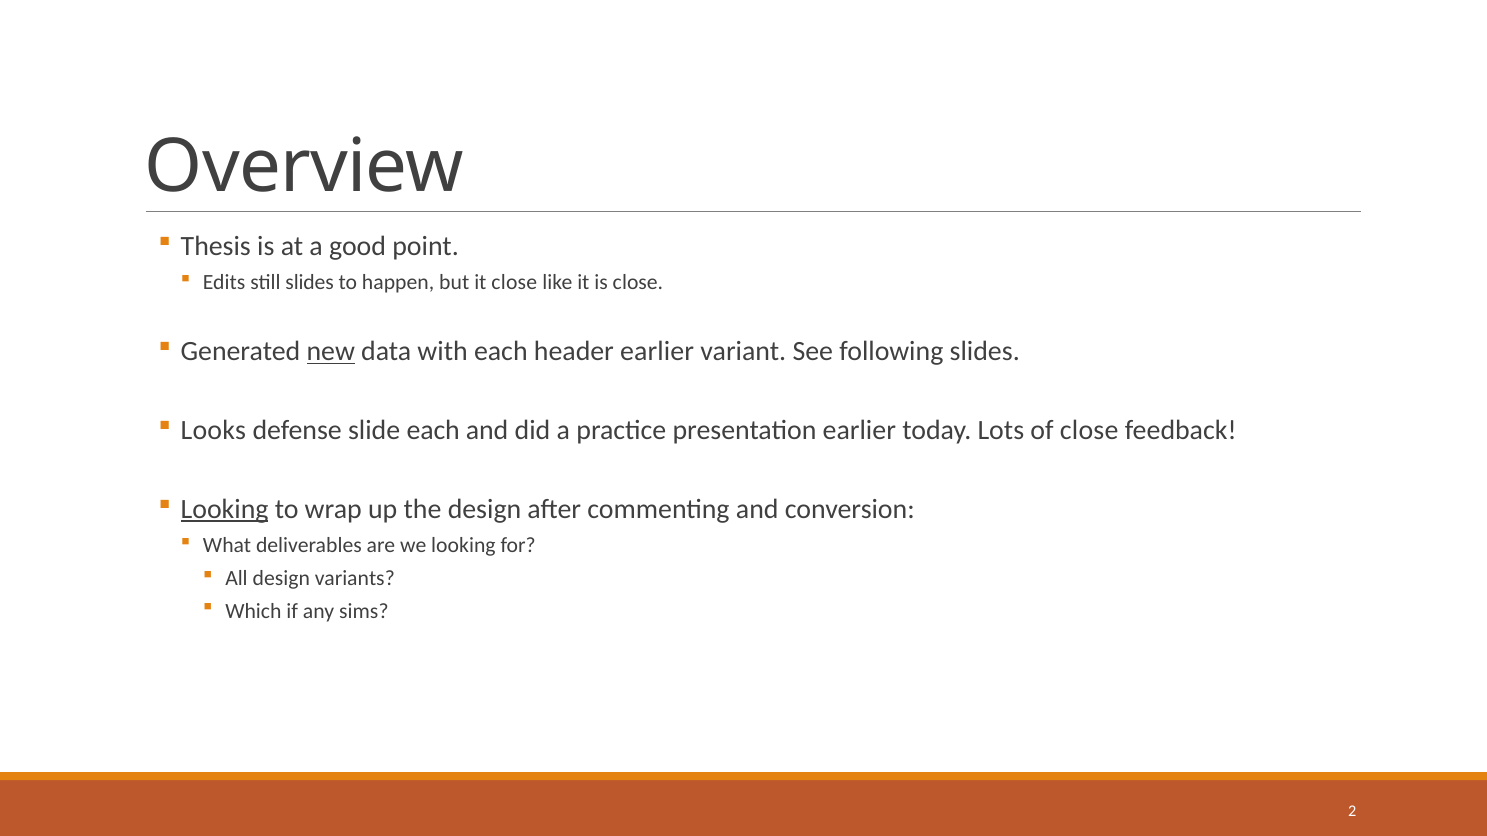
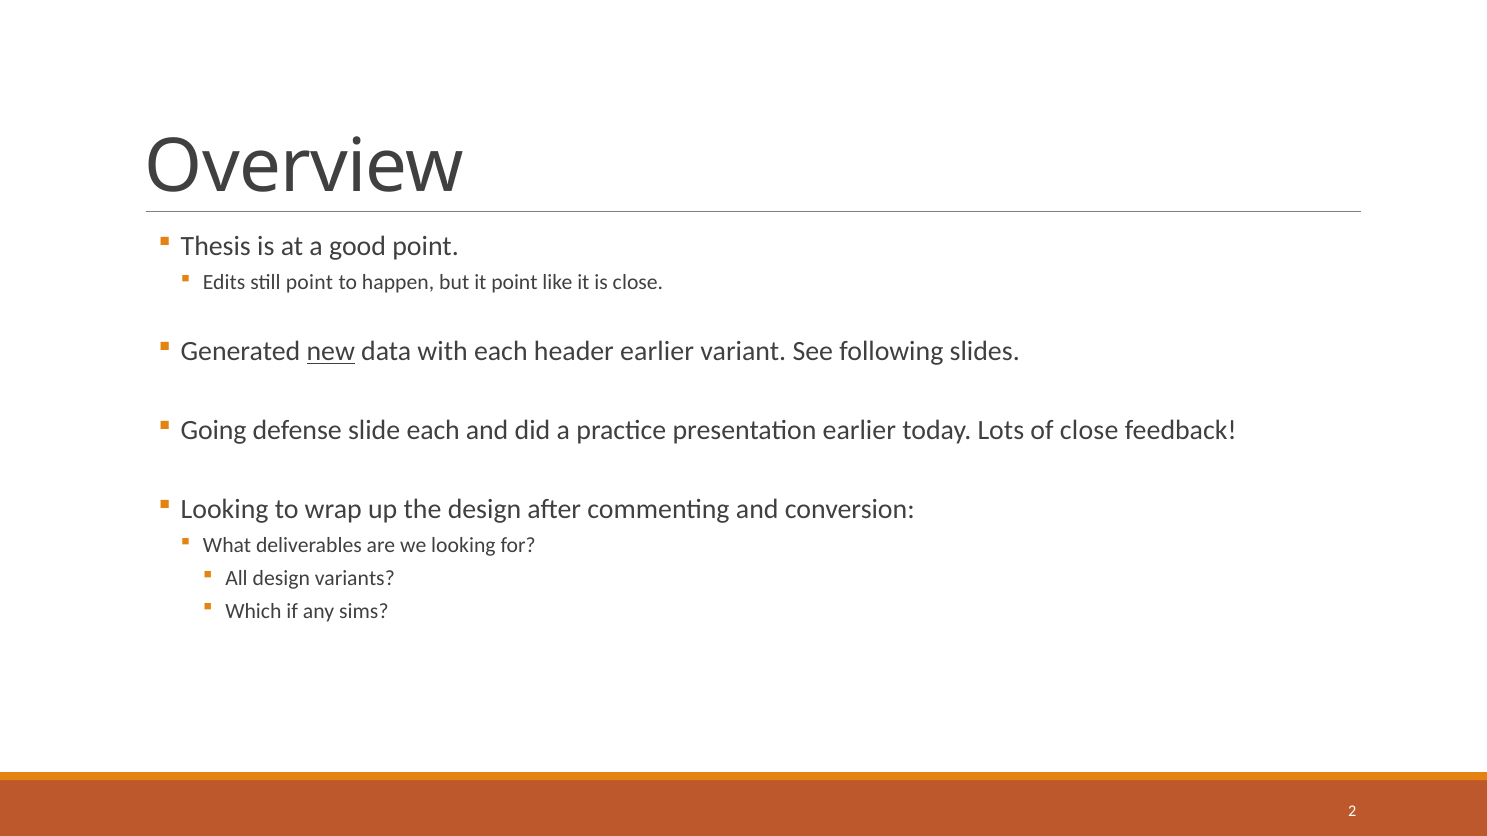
still slides: slides -> point
it close: close -> point
Looks: Looks -> Going
Looking at (225, 509) underline: present -> none
